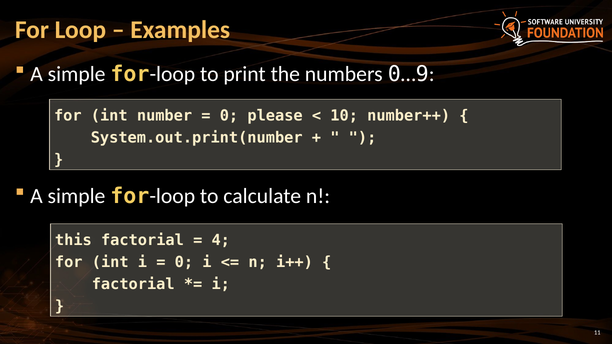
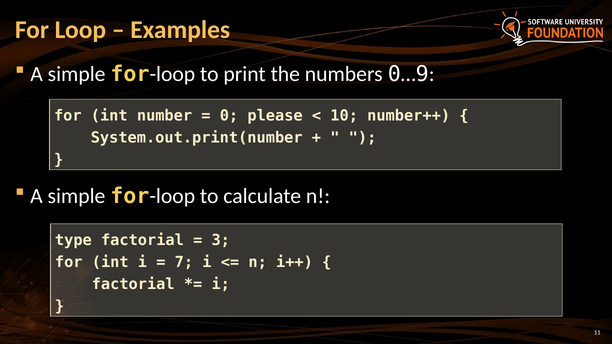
this: this -> type
4: 4 -> 3
0 at (184, 262): 0 -> 7
